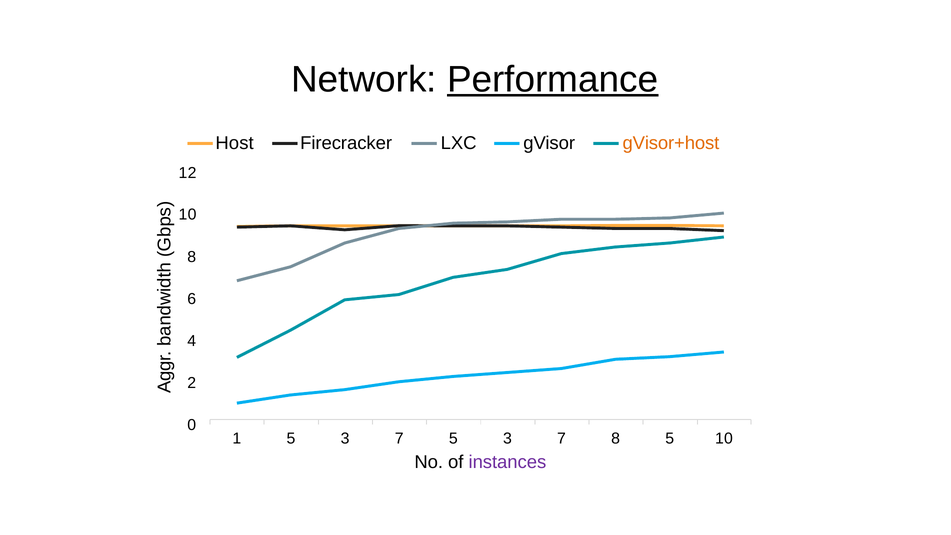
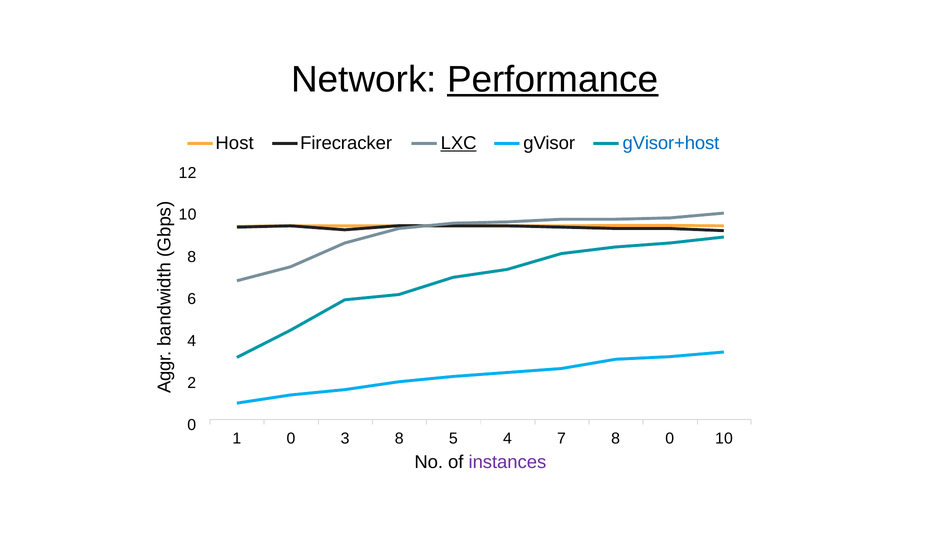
LXC underline: none -> present
gVisor+host colour: orange -> blue
1 5: 5 -> 0
3 7: 7 -> 8
3 at (507, 438): 3 -> 4
8 5: 5 -> 0
